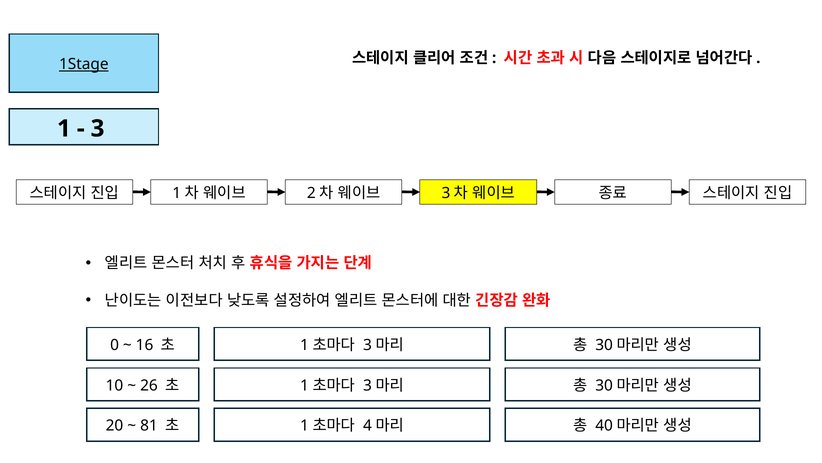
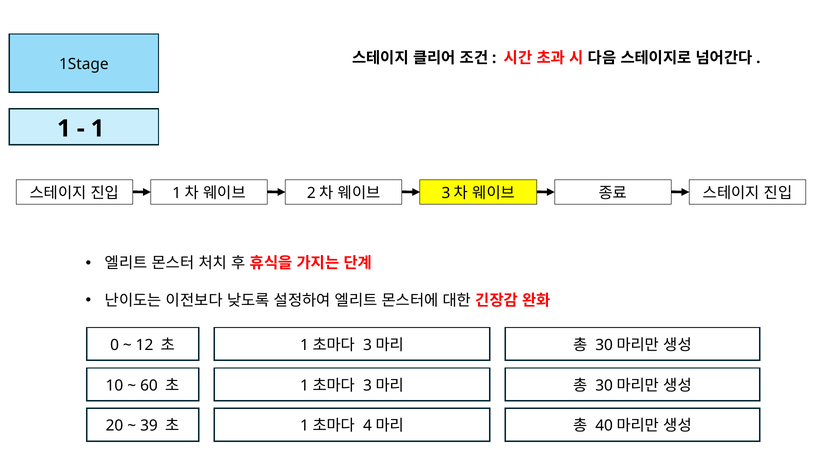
1Stage underline: present -> none
3 at (98, 128): 3 -> 1
16: 16 -> 12
26: 26 -> 60
81: 81 -> 39
